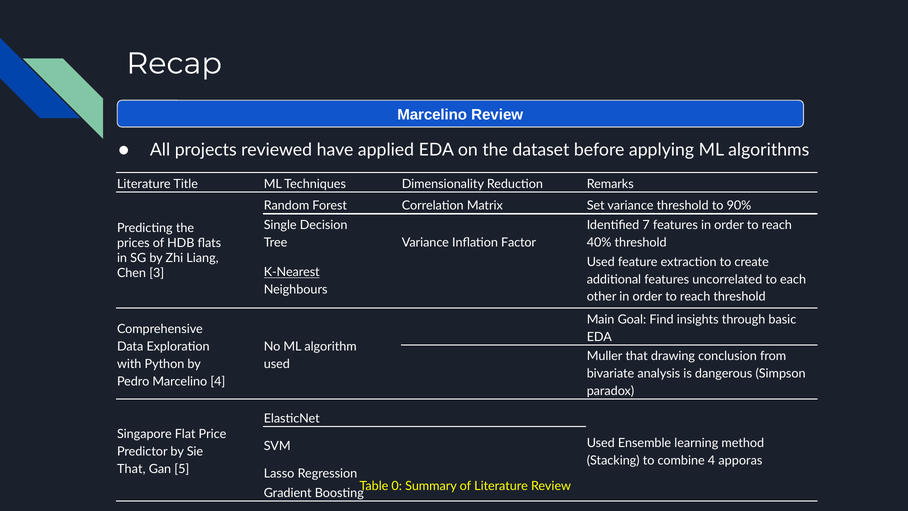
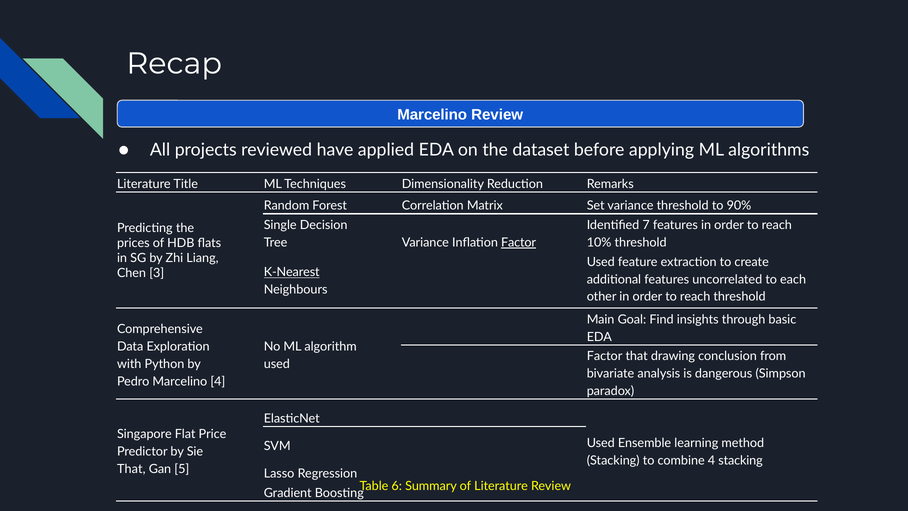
Factor at (519, 242) underline: none -> present
40%: 40% -> 10%
Muller at (605, 356): Muller -> Factor
4 apporas: apporas -> stacking
0: 0 -> 6
